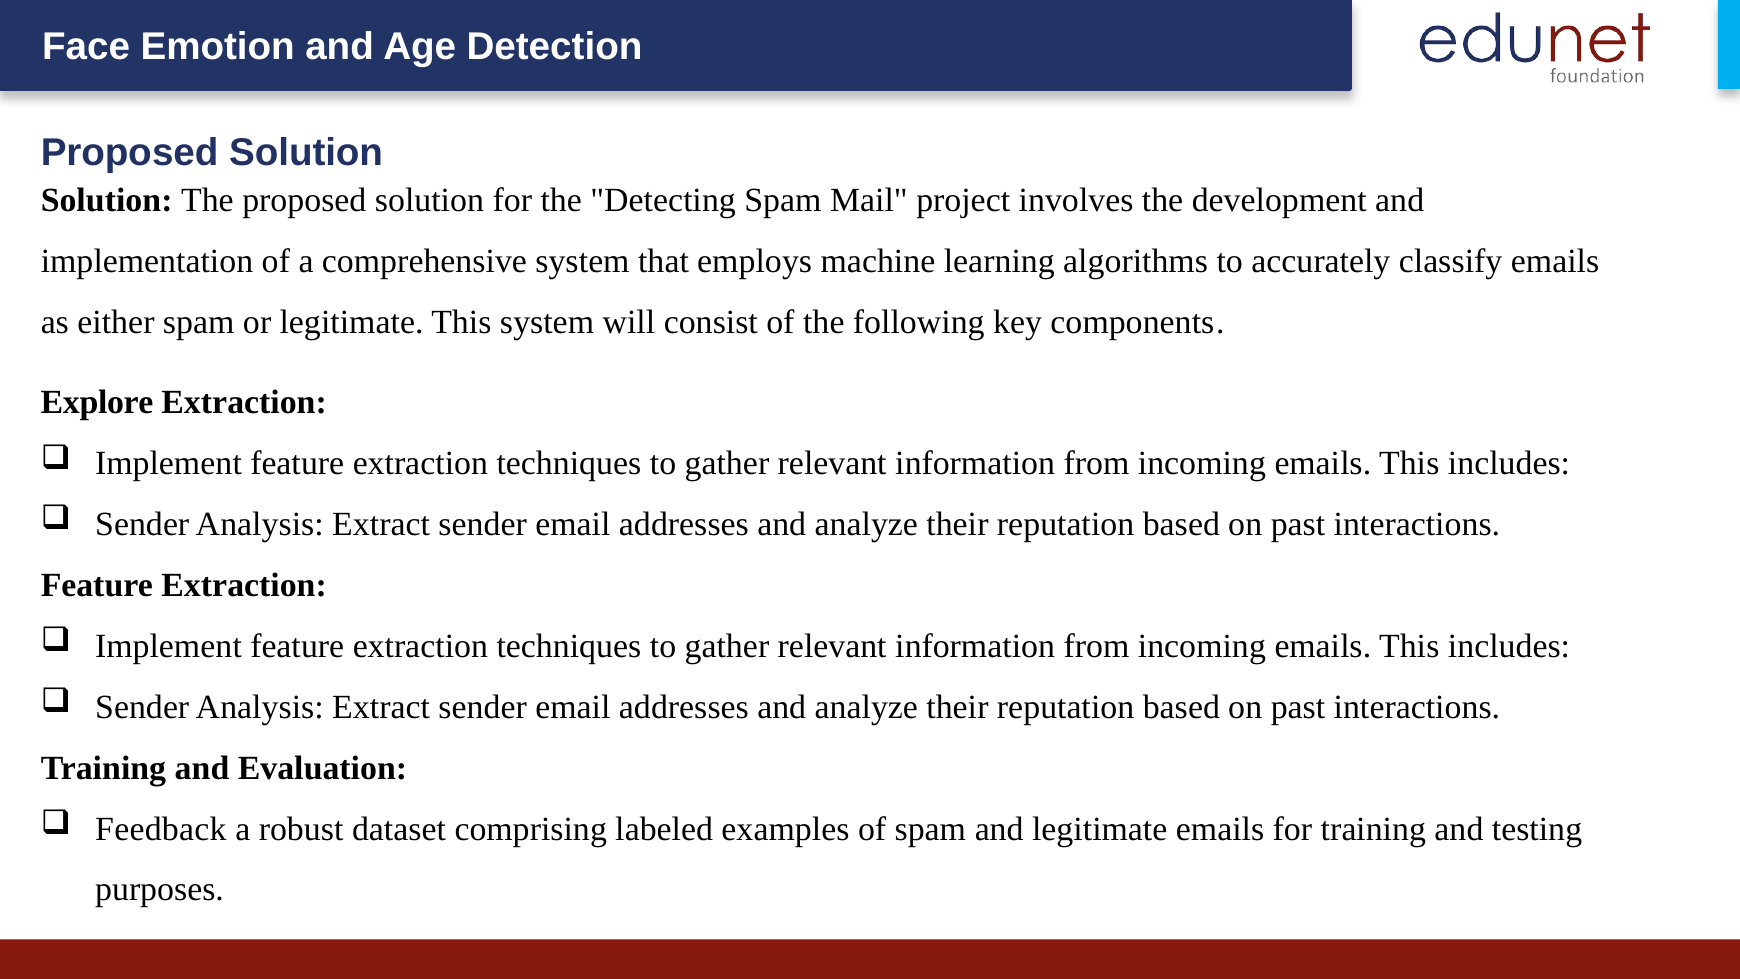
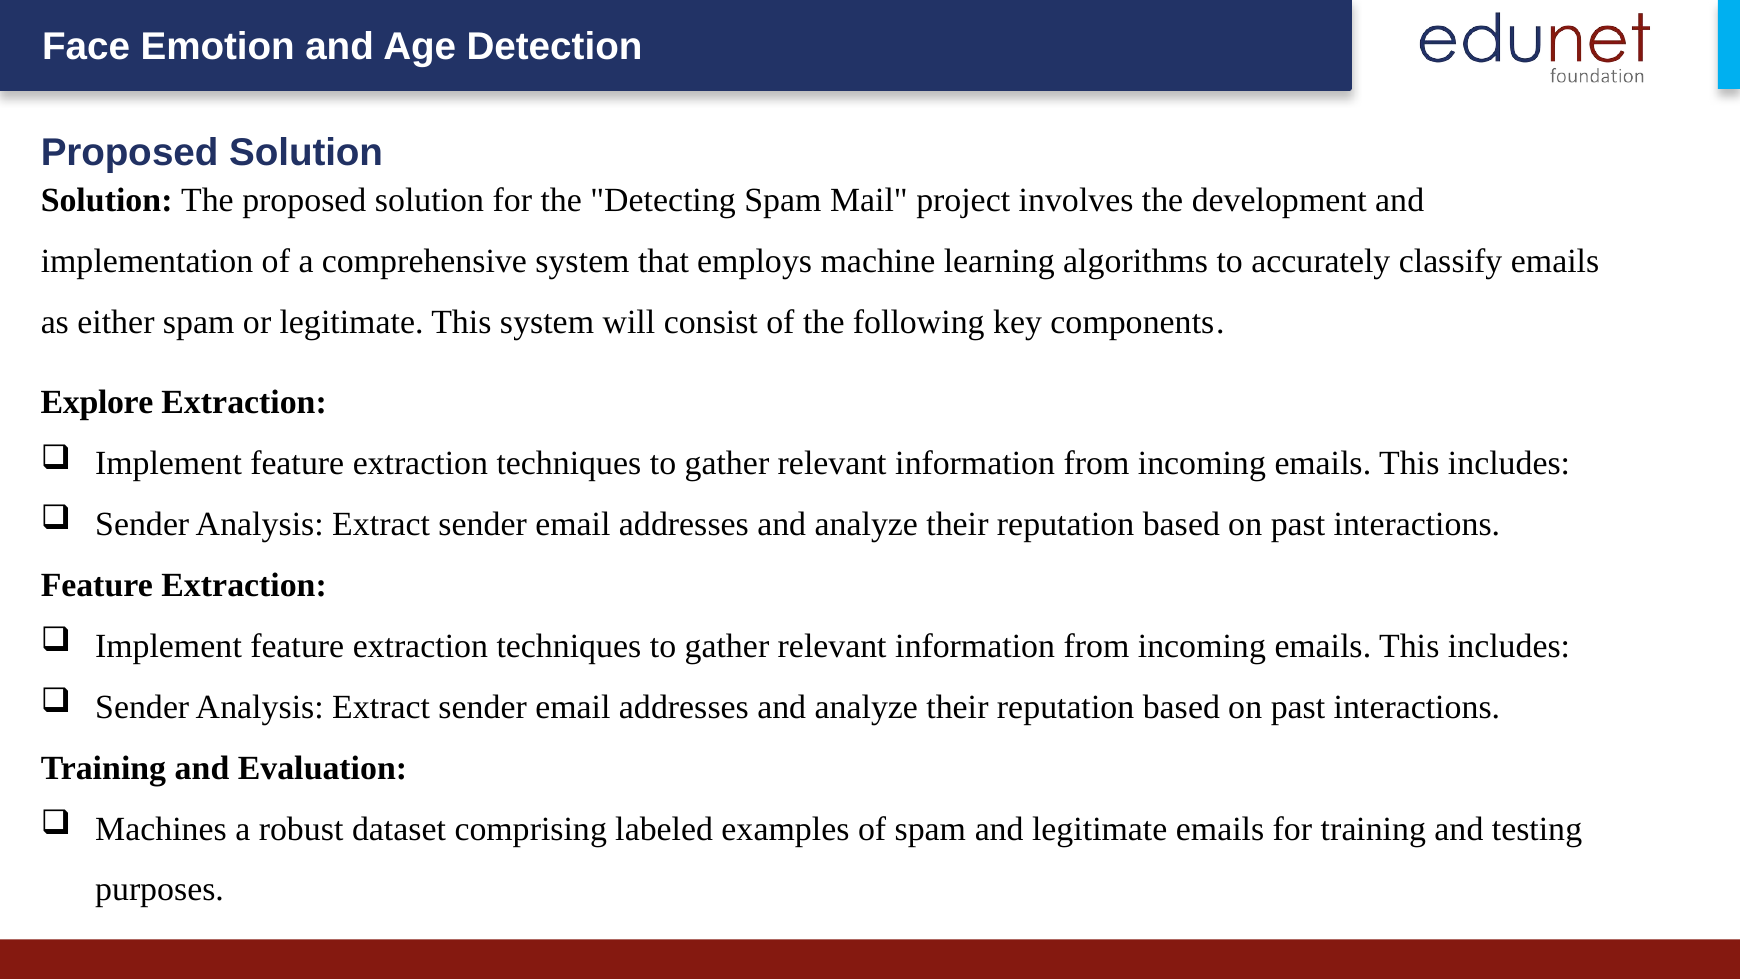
Feedback: Feedback -> Machines
